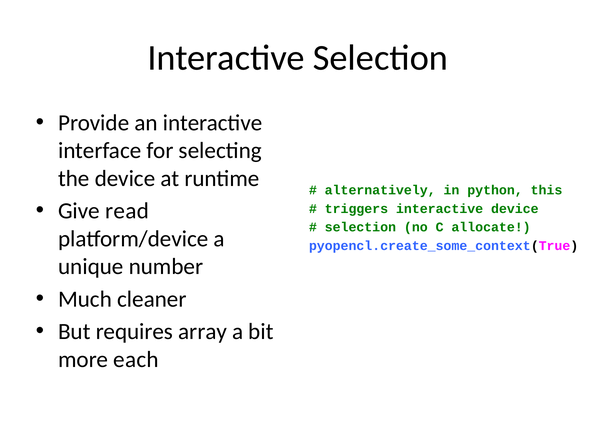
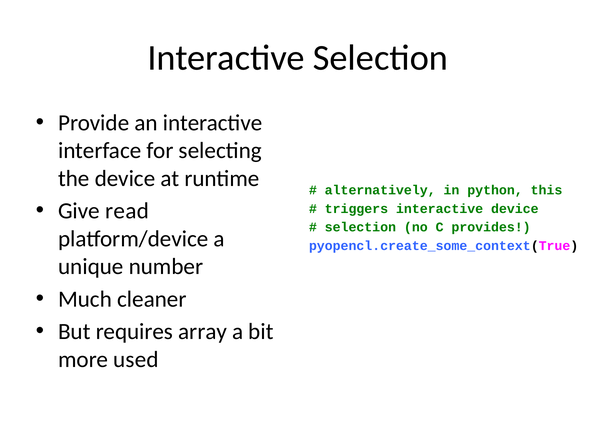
allocate: allocate -> provides
each: each -> used
